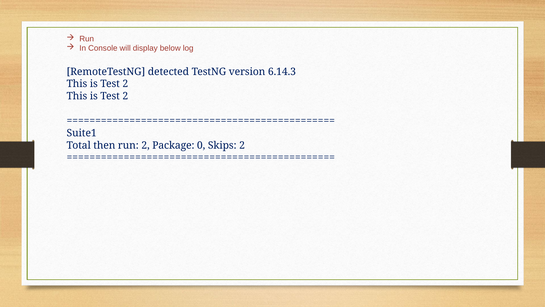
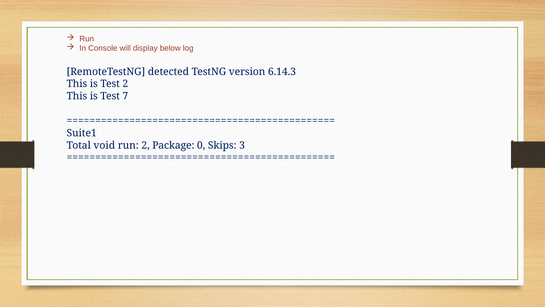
2 at (125, 96): 2 -> 7
then: then -> void
Skips 2: 2 -> 3
